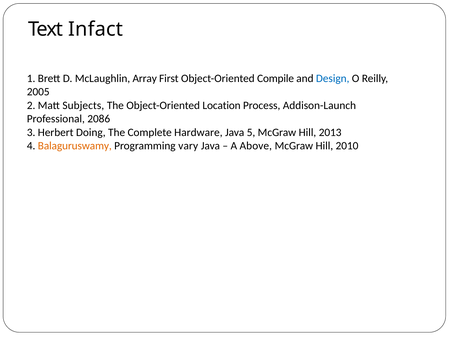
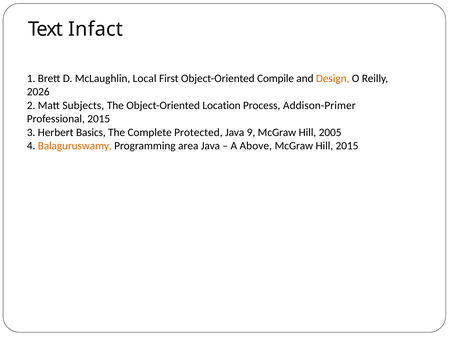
Array: Array -> Local
Design colour: blue -> orange
2005: 2005 -> 2026
Addison-Launch: Addison-Launch -> Addison-Primer
Professional 2086: 2086 -> 2015
Doing: Doing -> Basics
Hardware: Hardware -> Protected
5: 5 -> 9
2013: 2013 -> 2005
vary: vary -> area
Hill 2010: 2010 -> 2015
